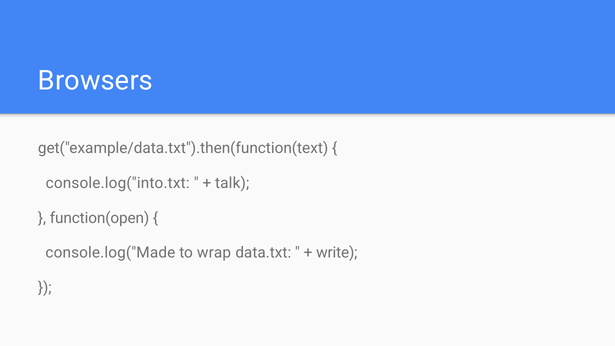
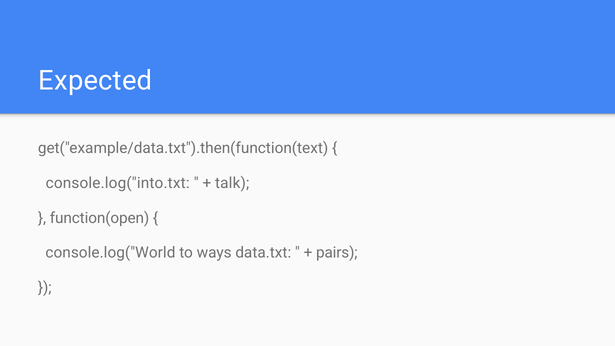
Browsers: Browsers -> Expected
console.log("Made: console.log("Made -> console.log("World
wrap: wrap -> ways
write: write -> pairs
